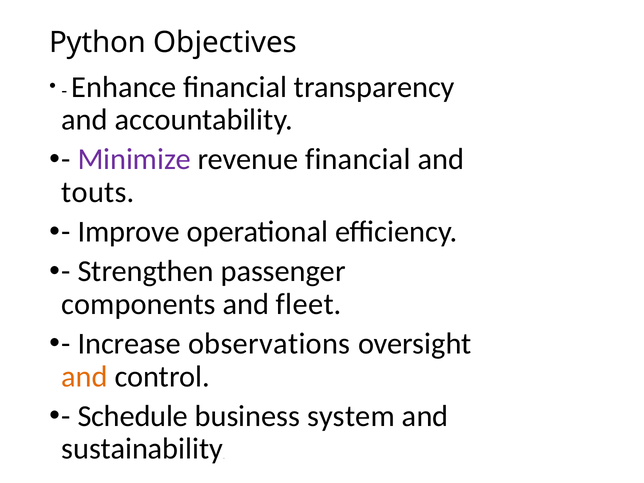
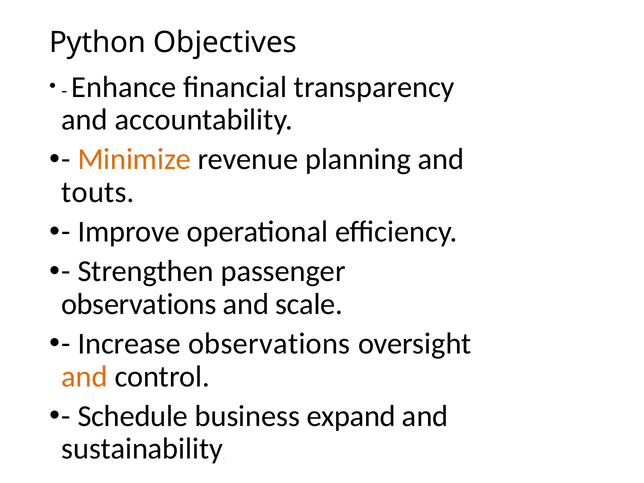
Minimize colour: purple -> orange
revenue financial: financial -> planning
components at (139, 304): components -> observations
fleet: fleet -> scale
system: system -> expand
